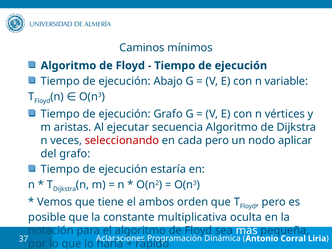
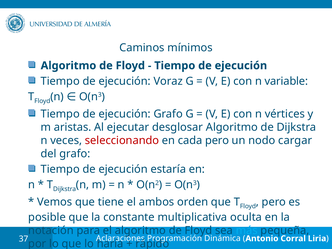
Abajo: Abajo -> Voraz
secuencia: secuencia -> desglosar
aplicar: aplicar -> cargar
más colour: white -> light blue
